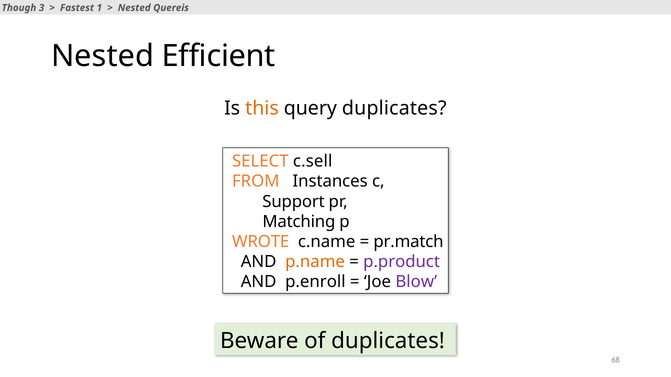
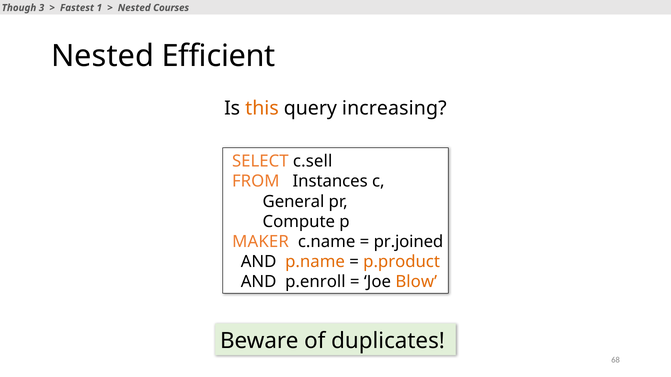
Quereis: Quereis -> Courses
query duplicates: duplicates -> increasing
Support: Support -> General
Matching: Matching -> Compute
WROTE: WROTE -> MAKER
pr.match: pr.match -> pr.joined
p.product colour: purple -> orange
Blow colour: purple -> orange
